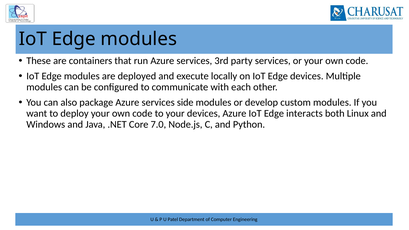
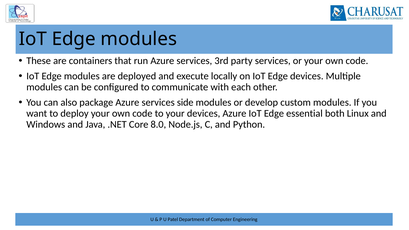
interacts: interacts -> essential
7.0: 7.0 -> 8.0
